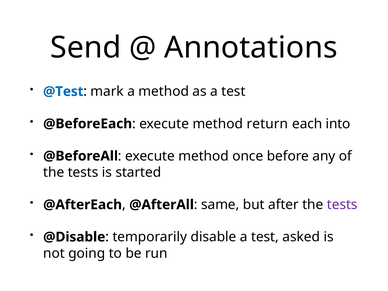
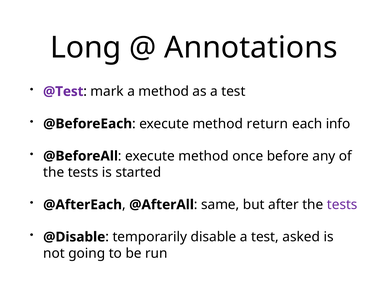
Send: Send -> Long
@Test colour: blue -> purple
into: into -> info
